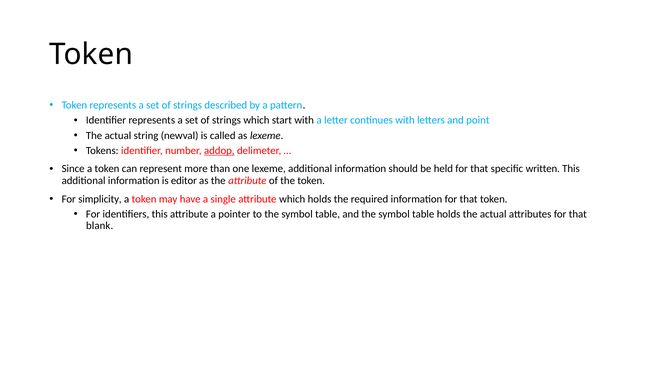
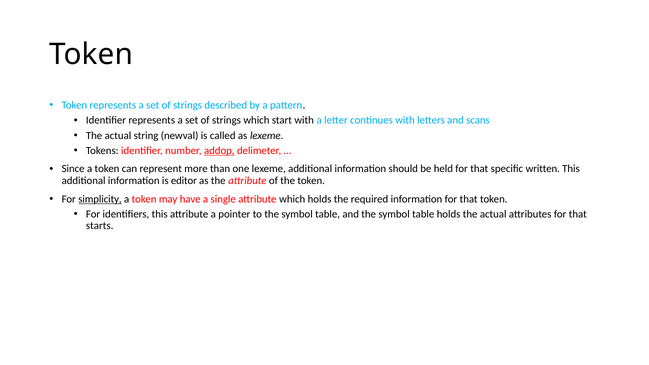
point: point -> scans
simplicity underline: none -> present
blank: blank -> starts
